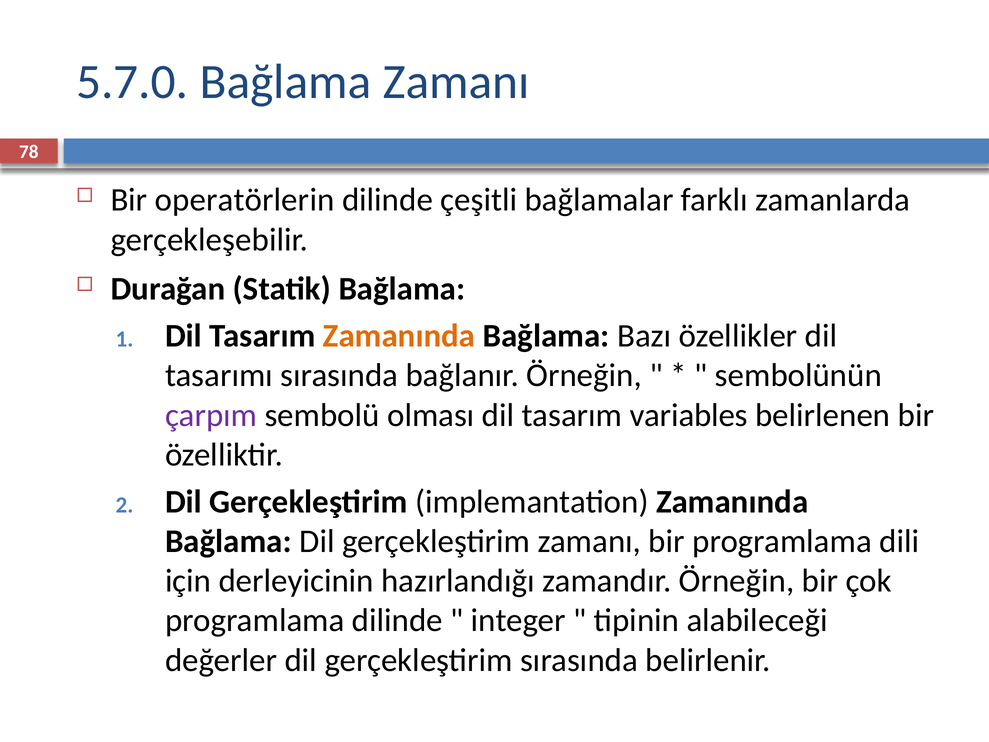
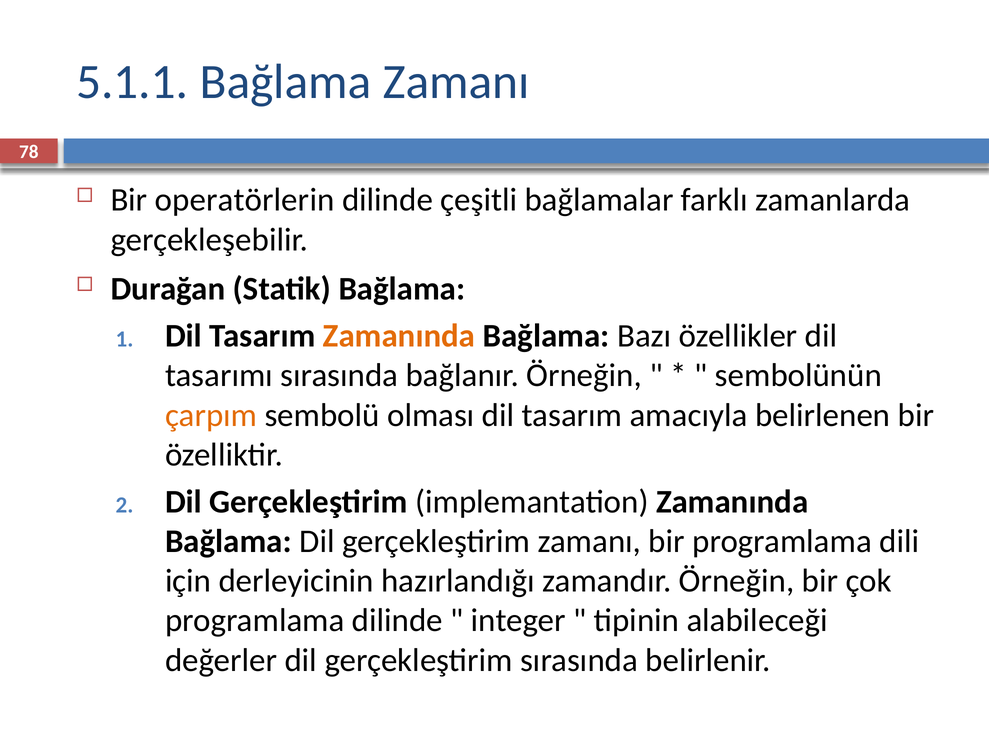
5.7.0: 5.7.0 -> 5.1.1
çarpım colour: purple -> orange
variables: variables -> amacıyla
